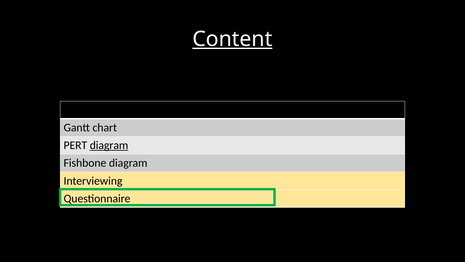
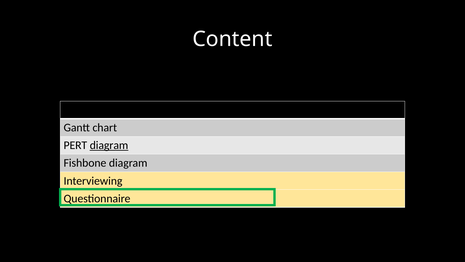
Content underline: present -> none
